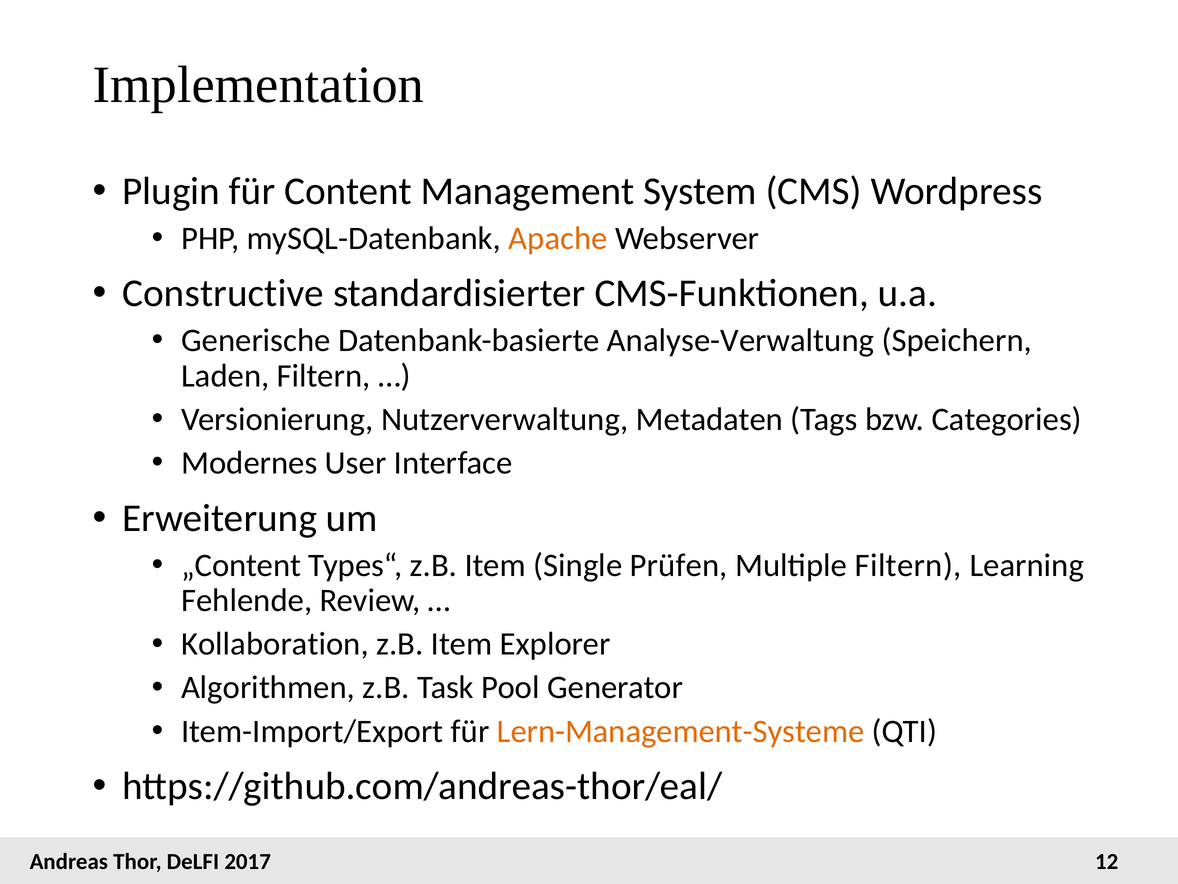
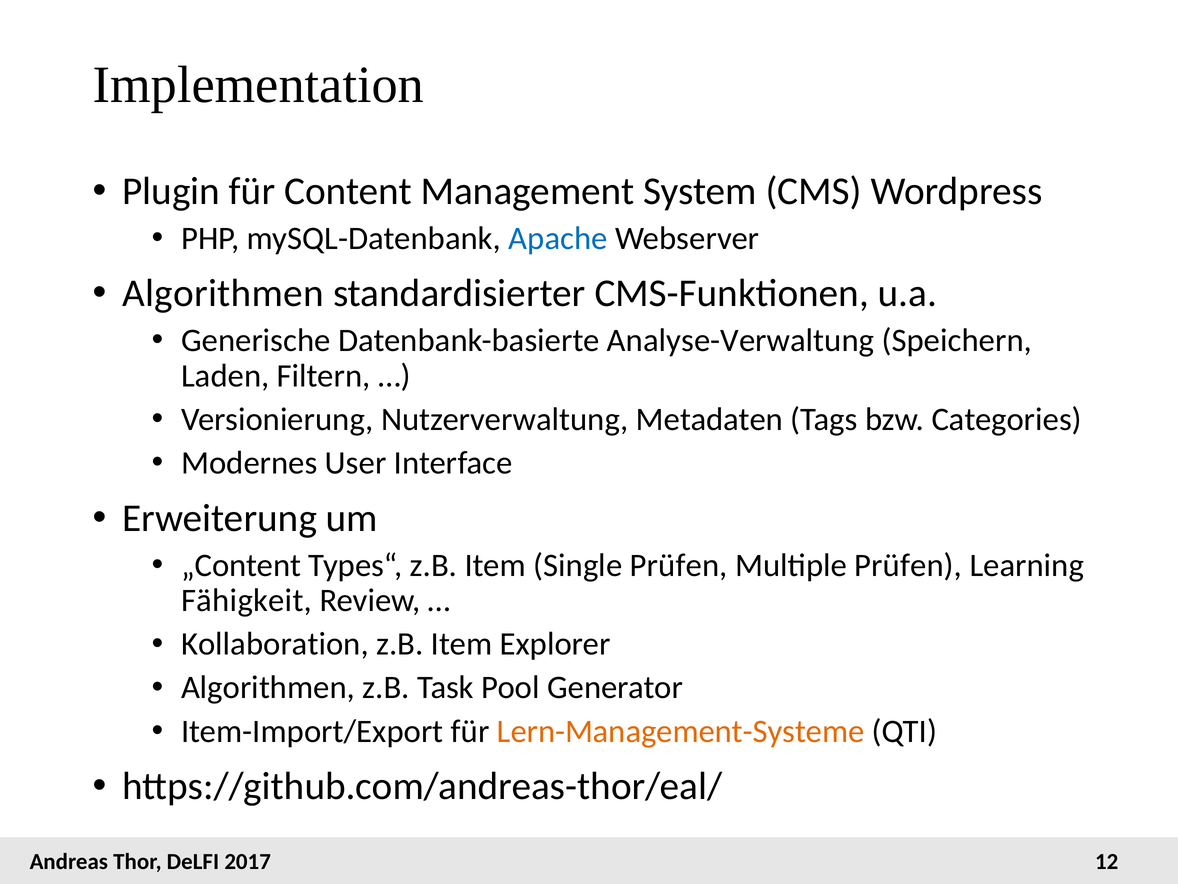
Apache colour: orange -> blue
Constructive at (223, 293): Constructive -> Algorithmen
Multiple Filtern: Filtern -> Prüfen
Fehlende: Fehlende -> Fähigkeit
